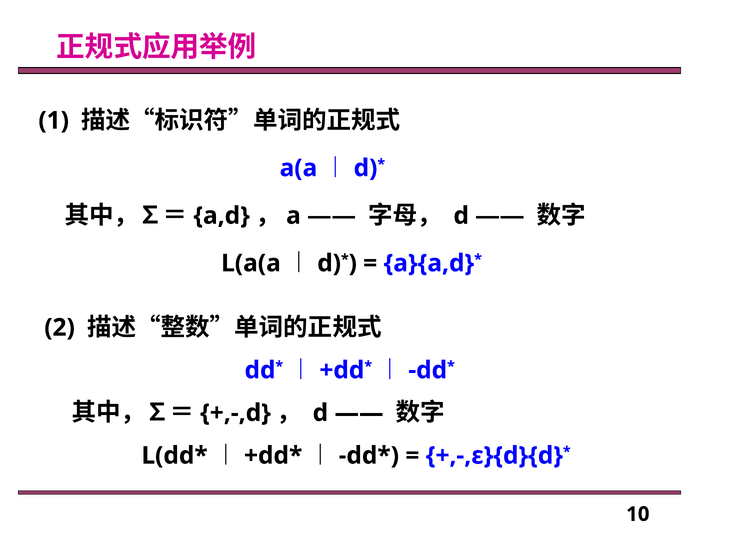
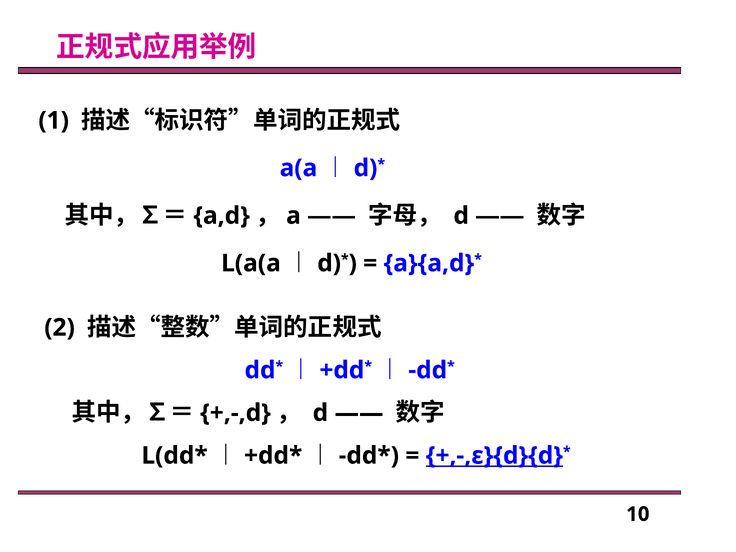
+,-,ε}{d}{d underline: none -> present
